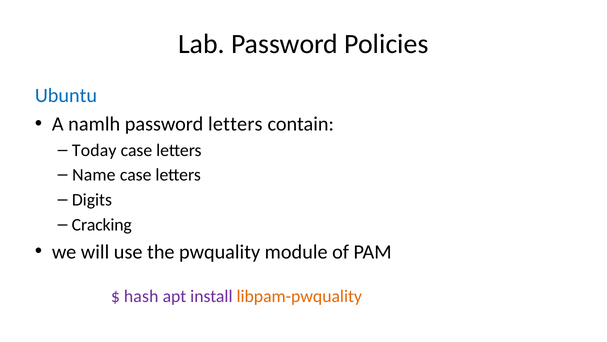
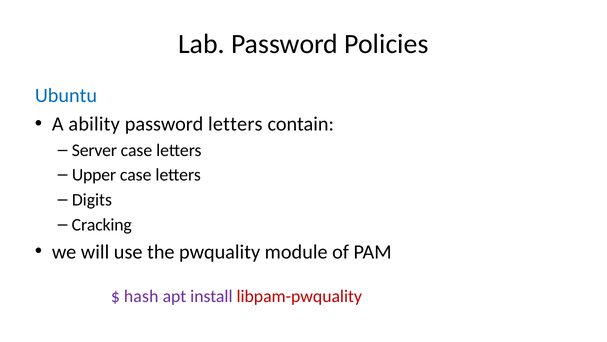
namlh: namlh -> ability
Today: Today -> Server
Name: Name -> Upper
libpam-pwquality colour: orange -> red
